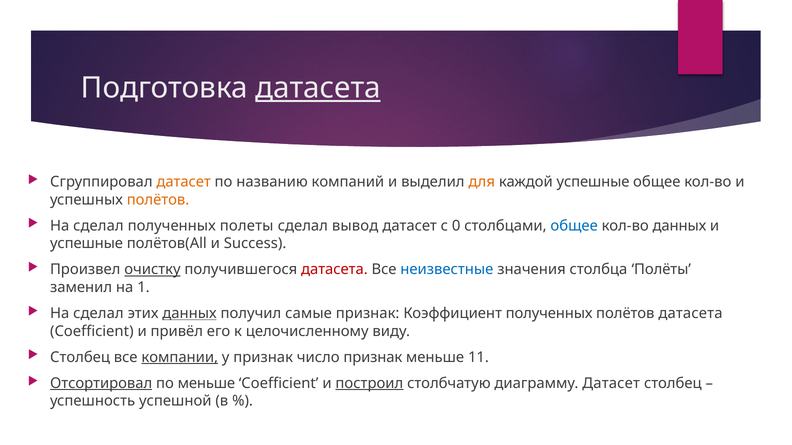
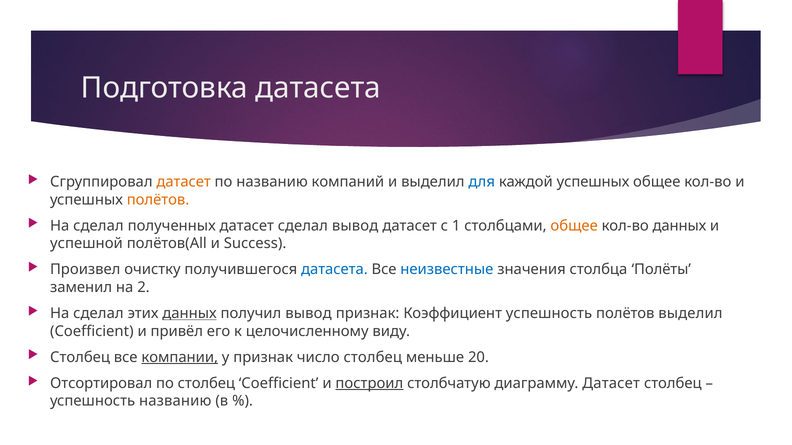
датасета at (318, 88) underline: present -> none
для colour: orange -> blue
каждой успешные: успешные -> успешных
полученных полеты: полеты -> датасет
0: 0 -> 1
общее at (574, 226) colour: blue -> orange
успешные at (87, 244): успешные -> успешной
очистку underline: present -> none
датасета at (334, 270) colour: red -> blue
1: 1 -> 2
получил сaмые: сaмые -> вывод
Коэффициент полученных: полученных -> успешность
полётов датасета: датасета -> выделил
число признак: признак -> столбец
11: 11 -> 20
Отсортировал underline: present -> none
по меньше: меньше -> столбец
успешность успешной: успешной -> названию
